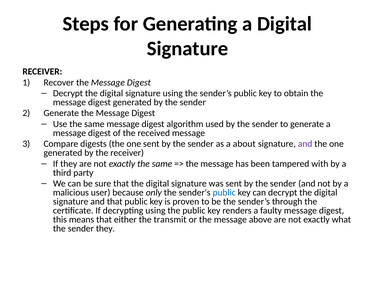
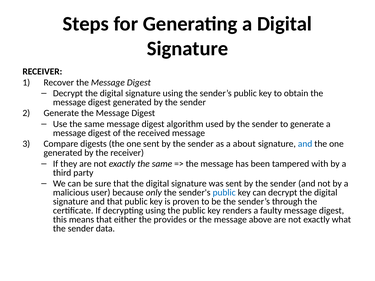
and at (305, 144) colour: purple -> blue
transmit: transmit -> provides
sender they: they -> data
